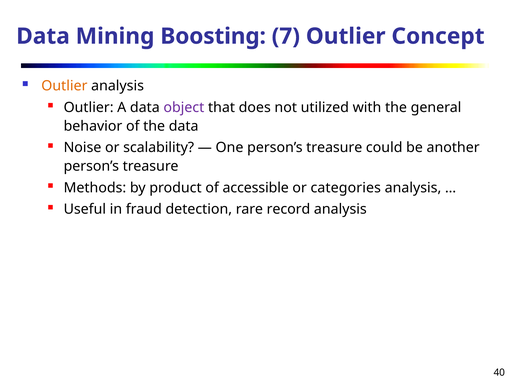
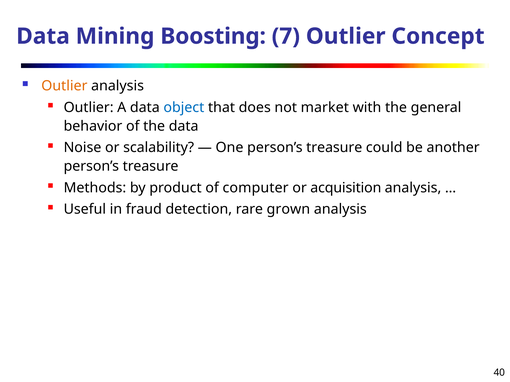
object colour: purple -> blue
utilized: utilized -> market
accessible: accessible -> computer
categories: categories -> acquisition
record: record -> grown
